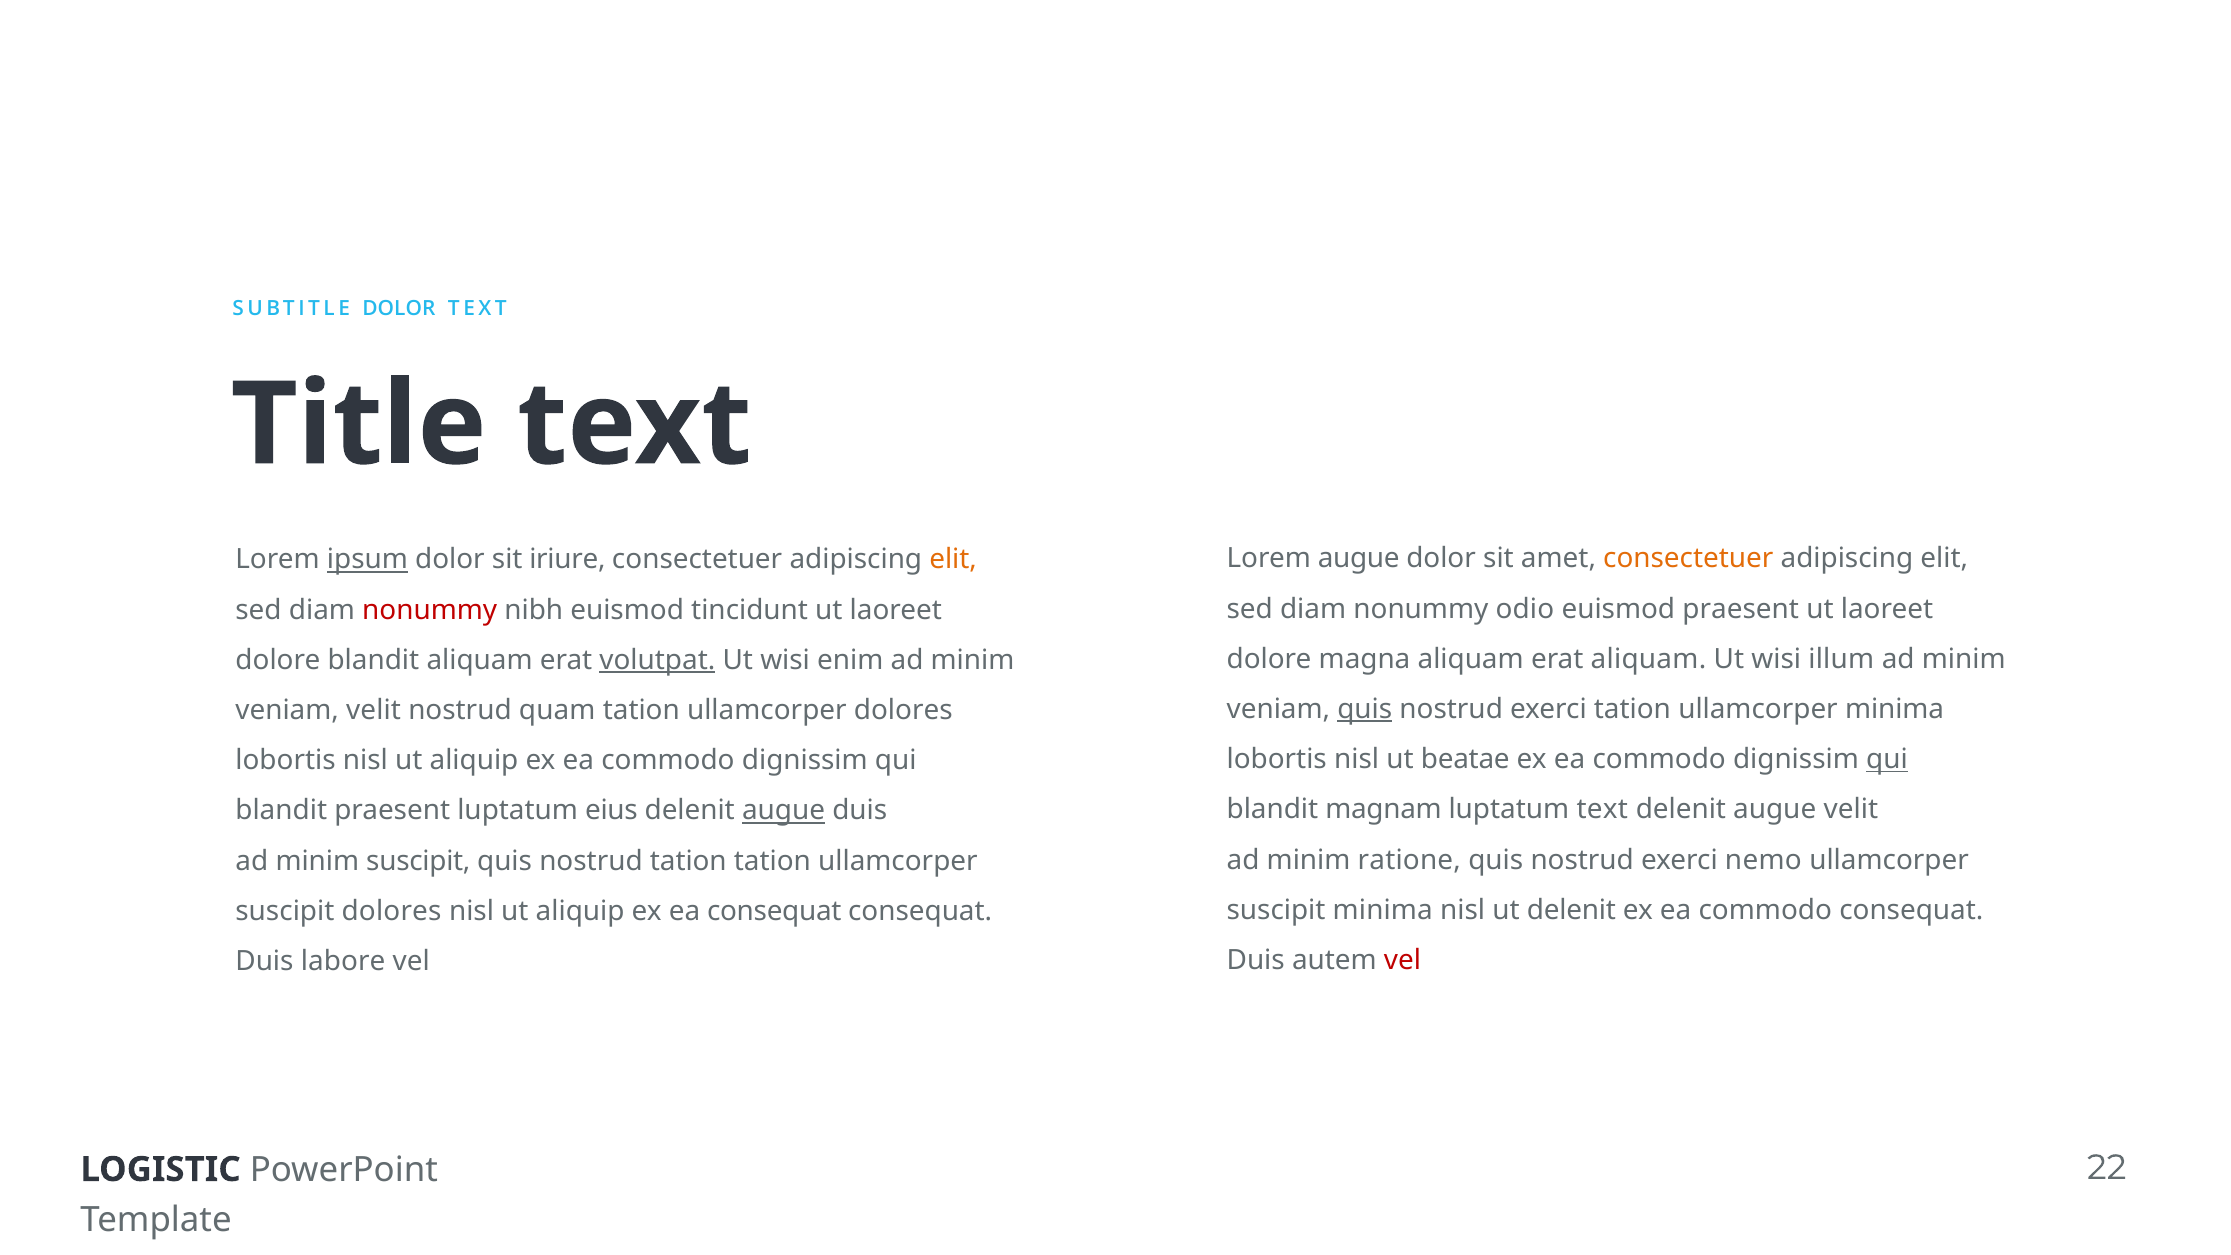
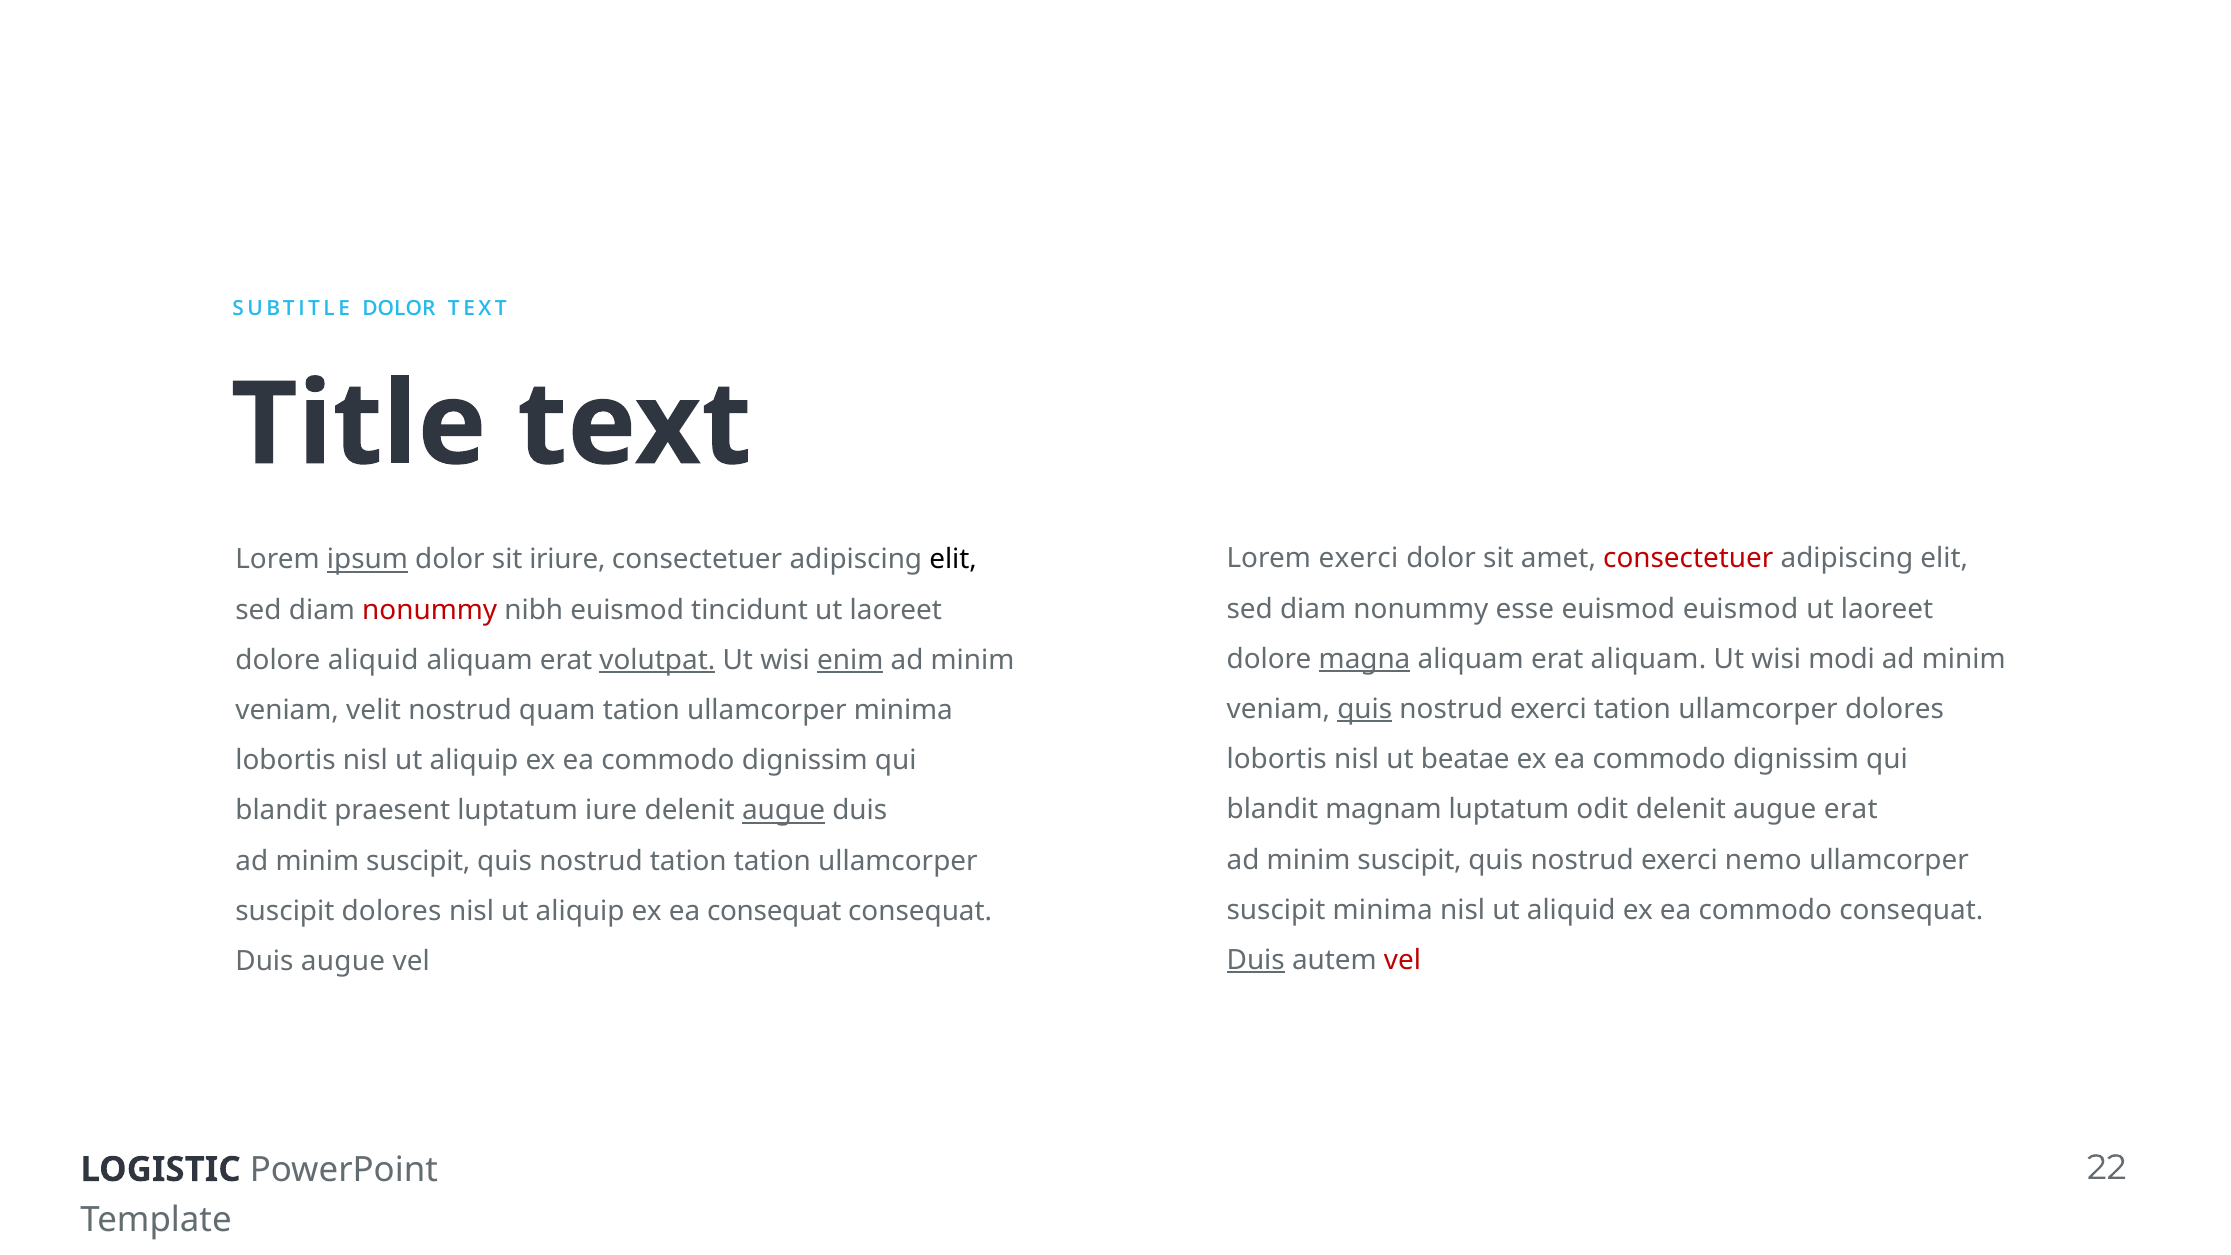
Lorem augue: augue -> exerci
consectetuer at (1688, 559) colour: orange -> red
elit at (953, 560) colour: orange -> black
odio: odio -> esse
euismod praesent: praesent -> euismod
magna underline: none -> present
illum: illum -> modi
dolore blandit: blandit -> aliquid
enim underline: none -> present
ullamcorper minima: minima -> dolores
ullamcorper dolores: dolores -> minima
qui at (1887, 759) underline: present -> none
luptatum text: text -> odit
augue velit: velit -> erat
eius: eius -> iure
ratione at (1409, 860): ratione -> suscipit
ut delenit: delenit -> aliquid
Duis at (1256, 960) underline: none -> present
Duis labore: labore -> augue
